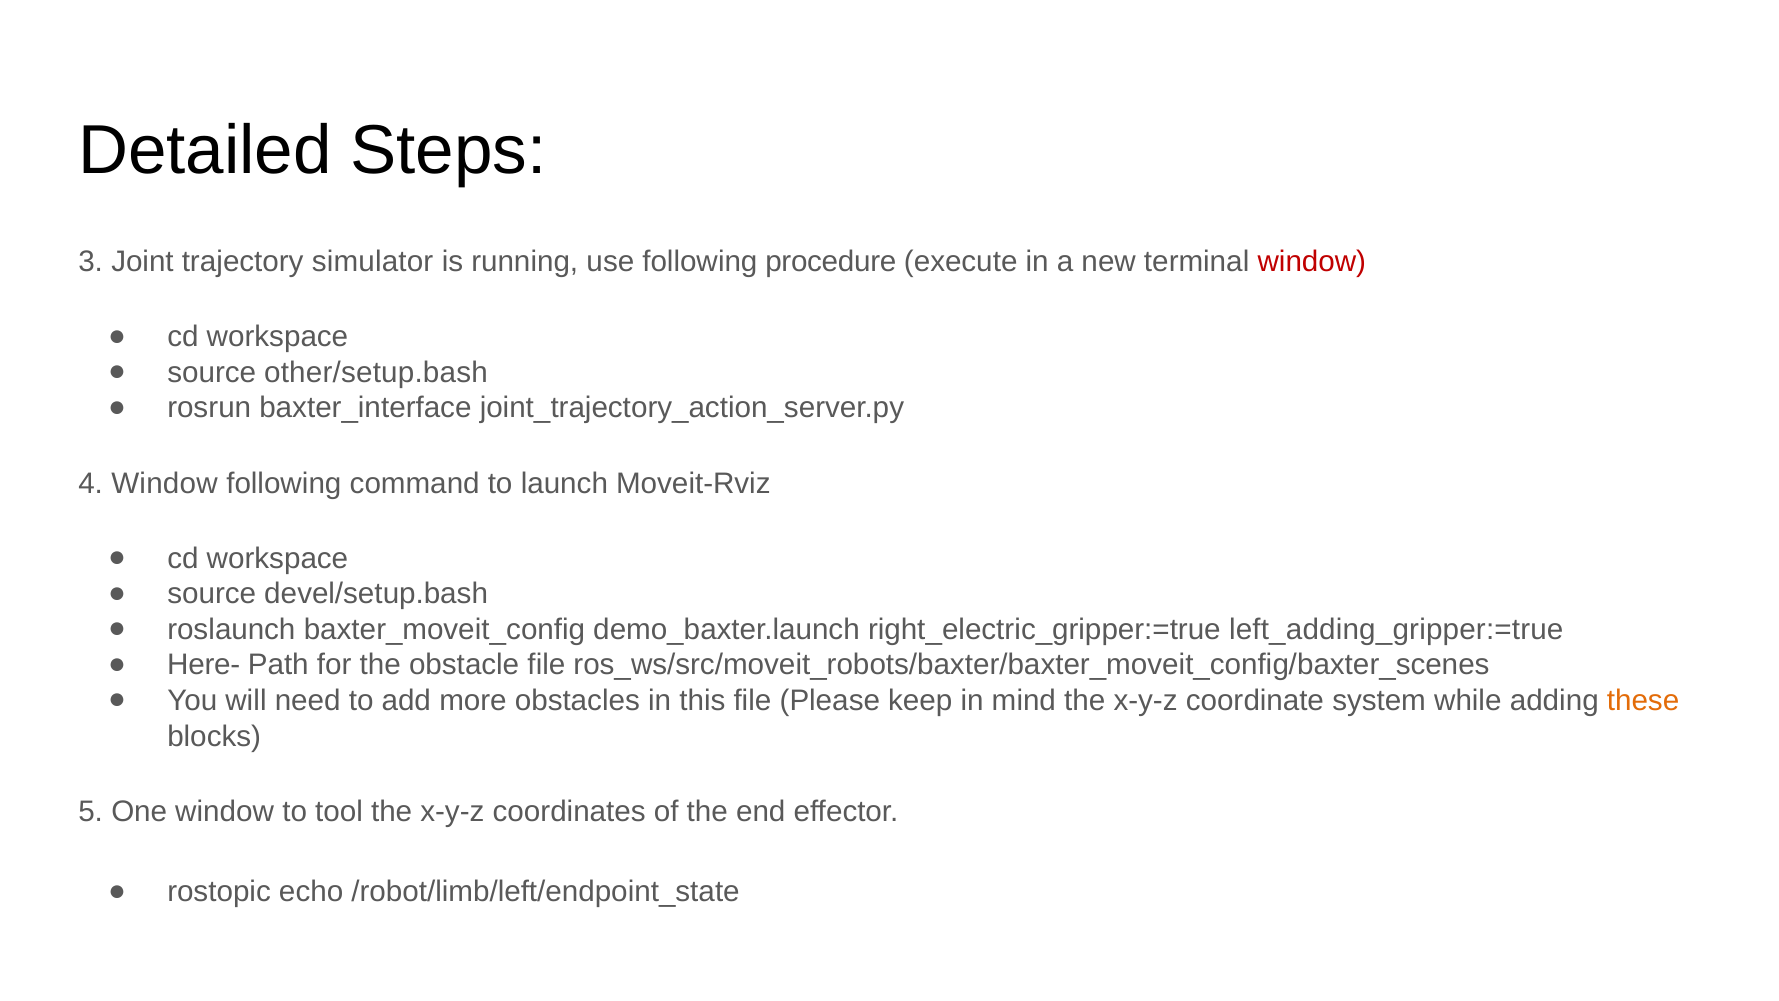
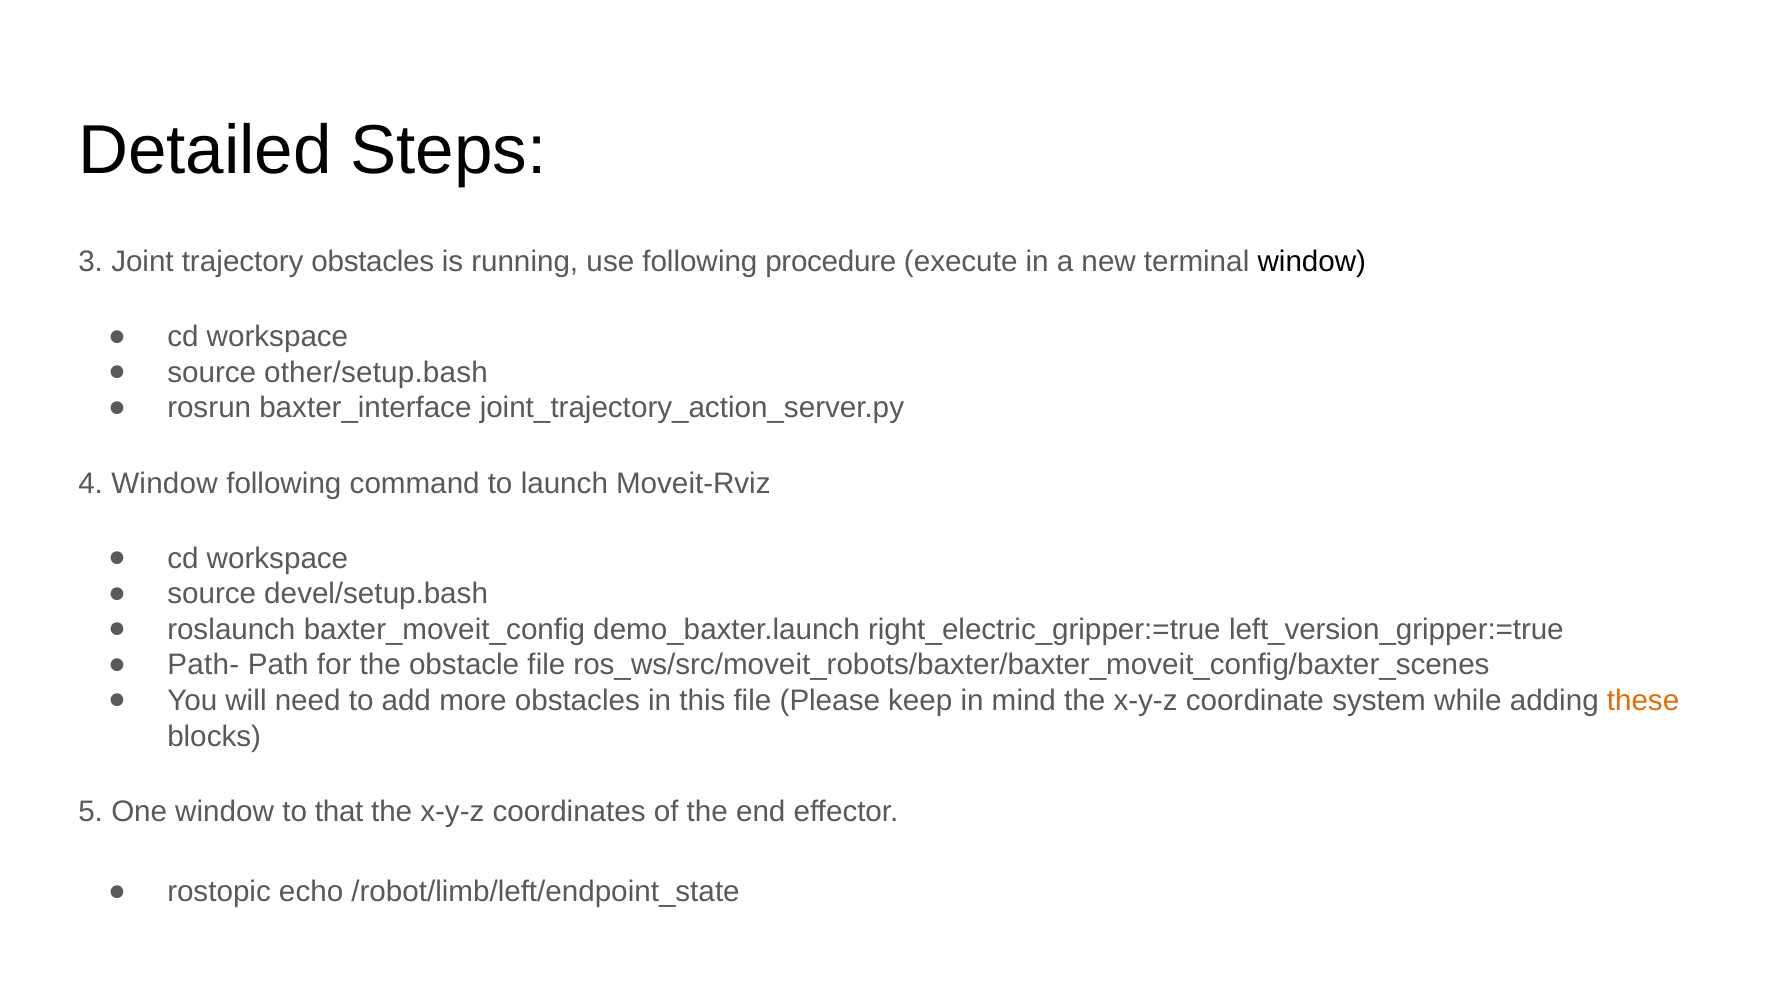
trajectory simulator: simulator -> obstacles
window at (1312, 262) colour: red -> black
left_adding_gripper:=true: left_adding_gripper:=true -> left_version_gripper:=true
Here-: Here- -> Path-
tool: tool -> that
